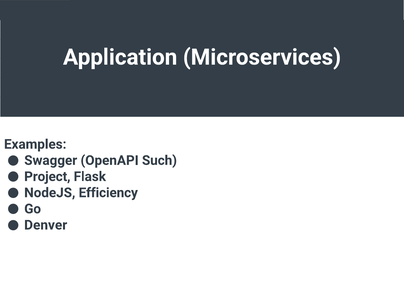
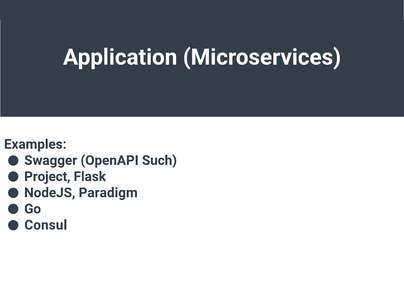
Efficiency: Efficiency -> Paradigm
Denver: Denver -> Consul
